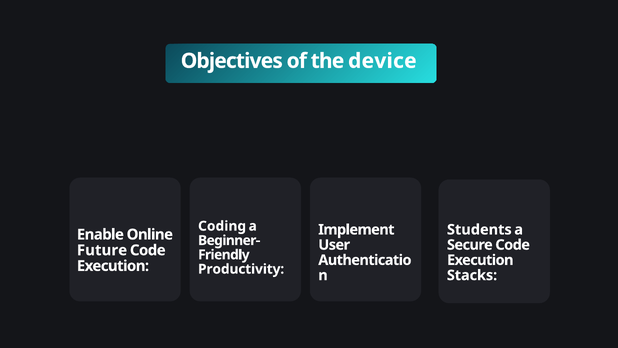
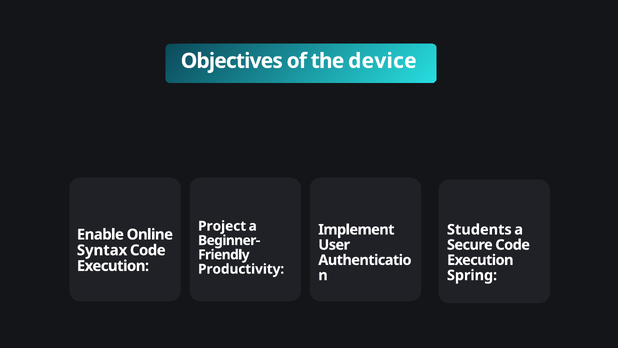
Coding: Coding -> Project
Future: Future -> Syntax
Stacks: Stacks -> Spring
